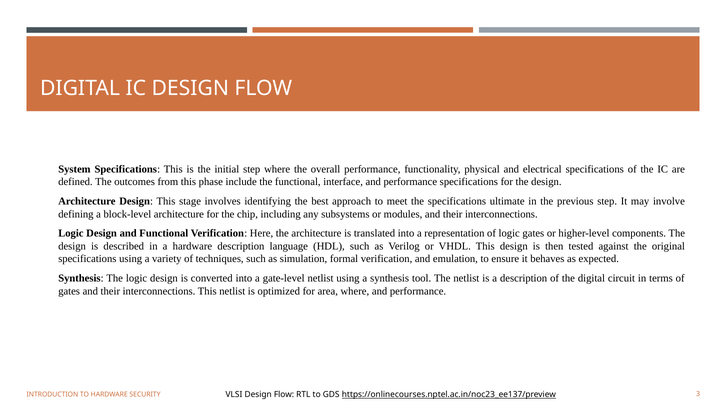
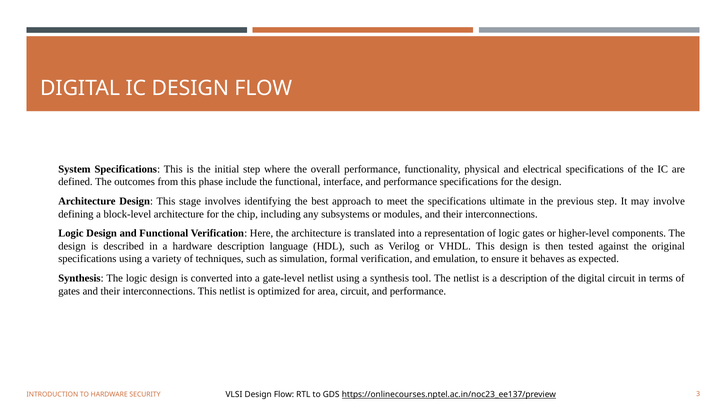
area where: where -> circuit
